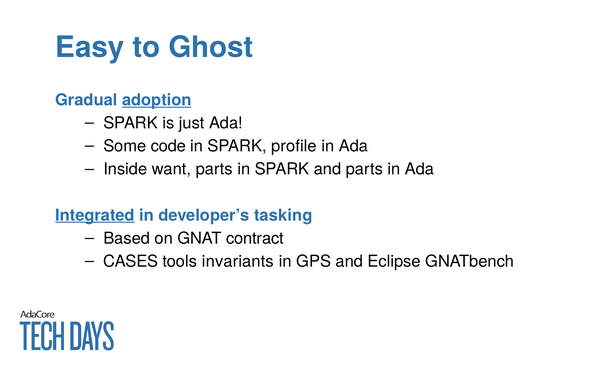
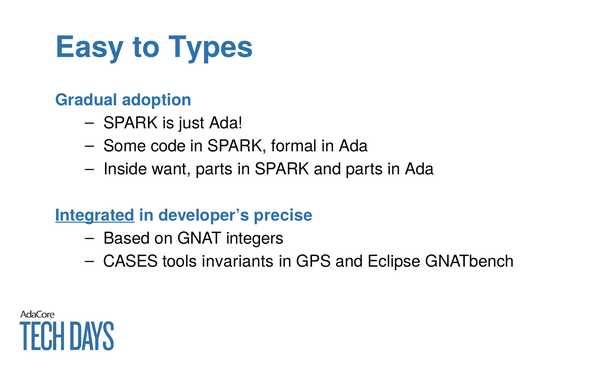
Ghost: Ghost -> Types
adoption underline: present -> none
profile: profile -> formal
tasking: tasking -> precise
contract: contract -> integers
